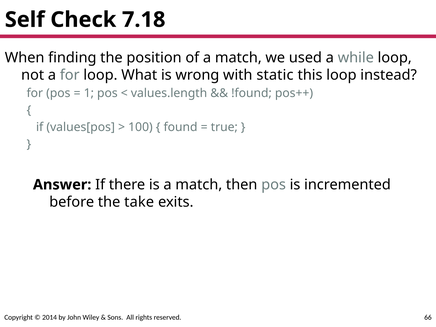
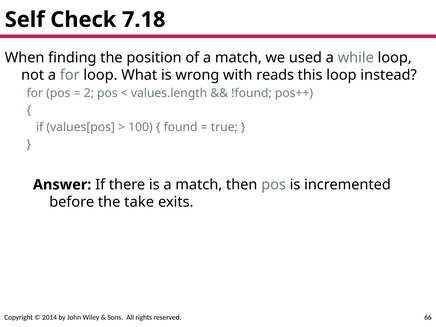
static: static -> reads
1: 1 -> 2
